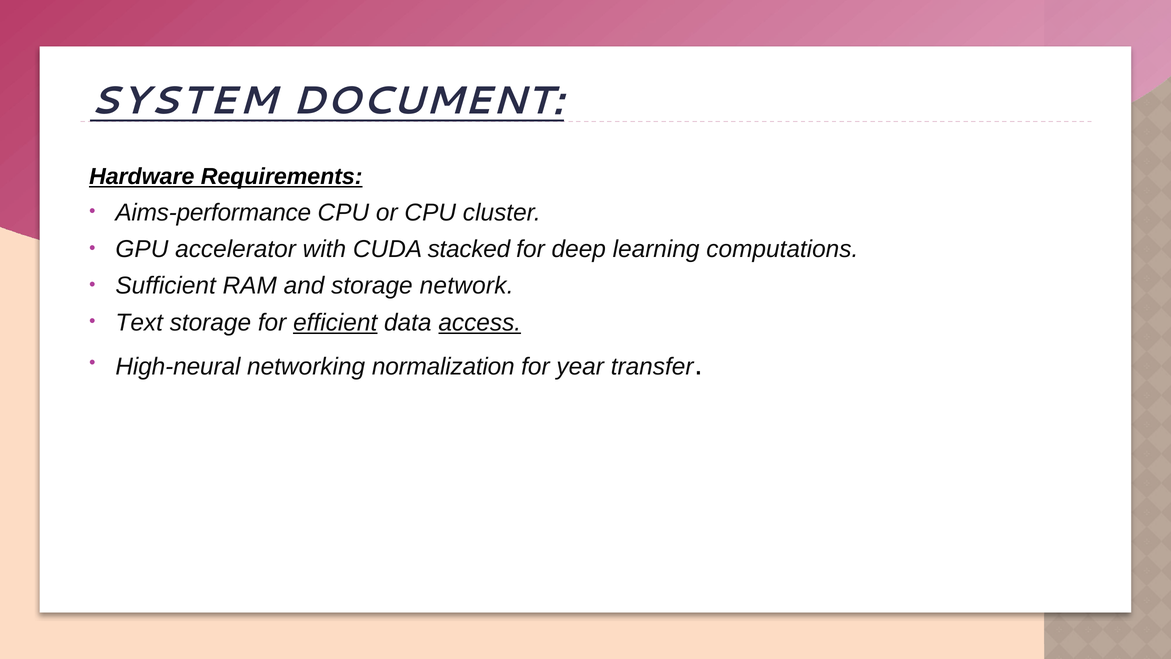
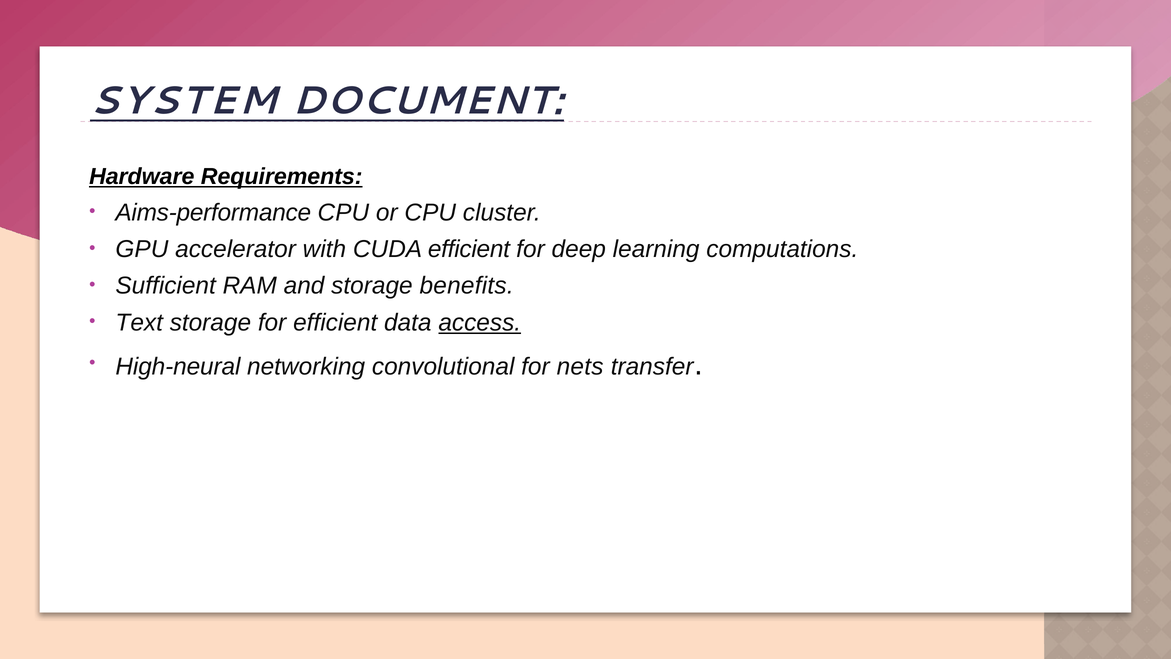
CUDA stacked: stacked -> efficient
network: network -> benefits
efficient at (335, 322) underline: present -> none
normalization: normalization -> convolutional
year: year -> nets
